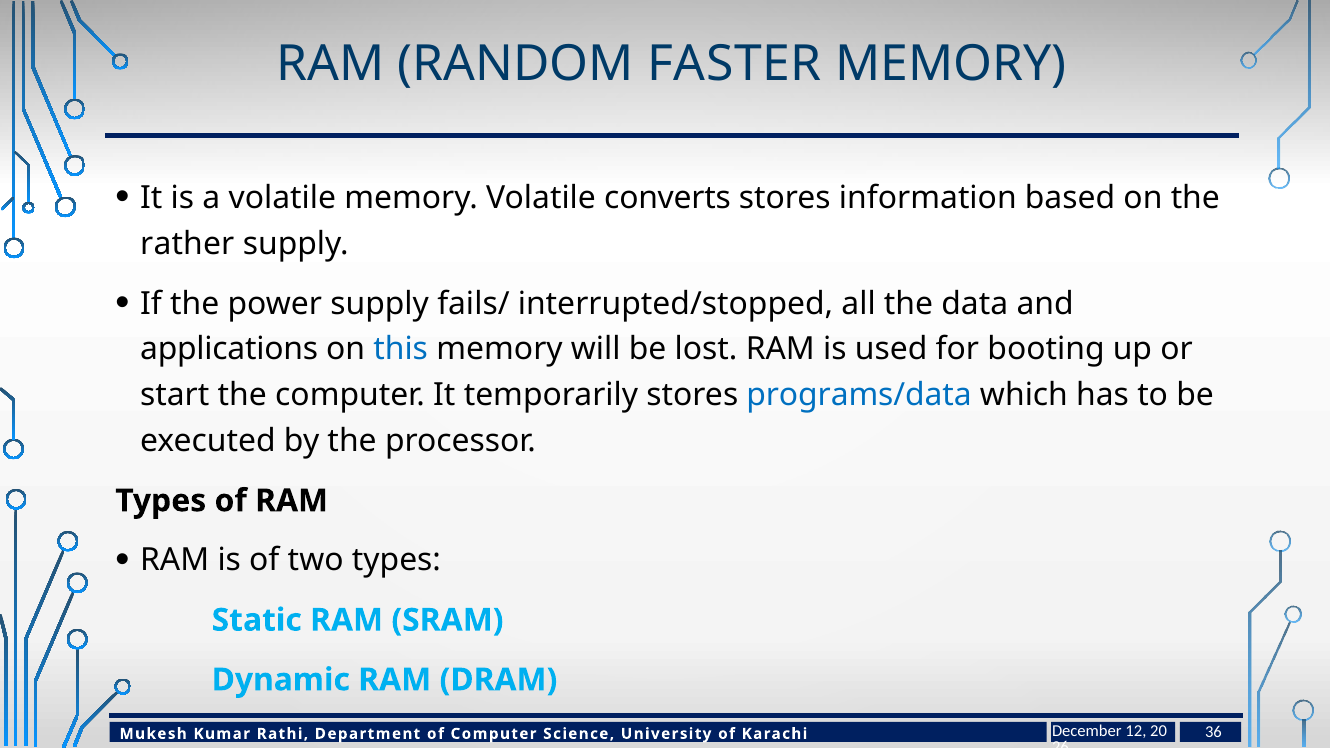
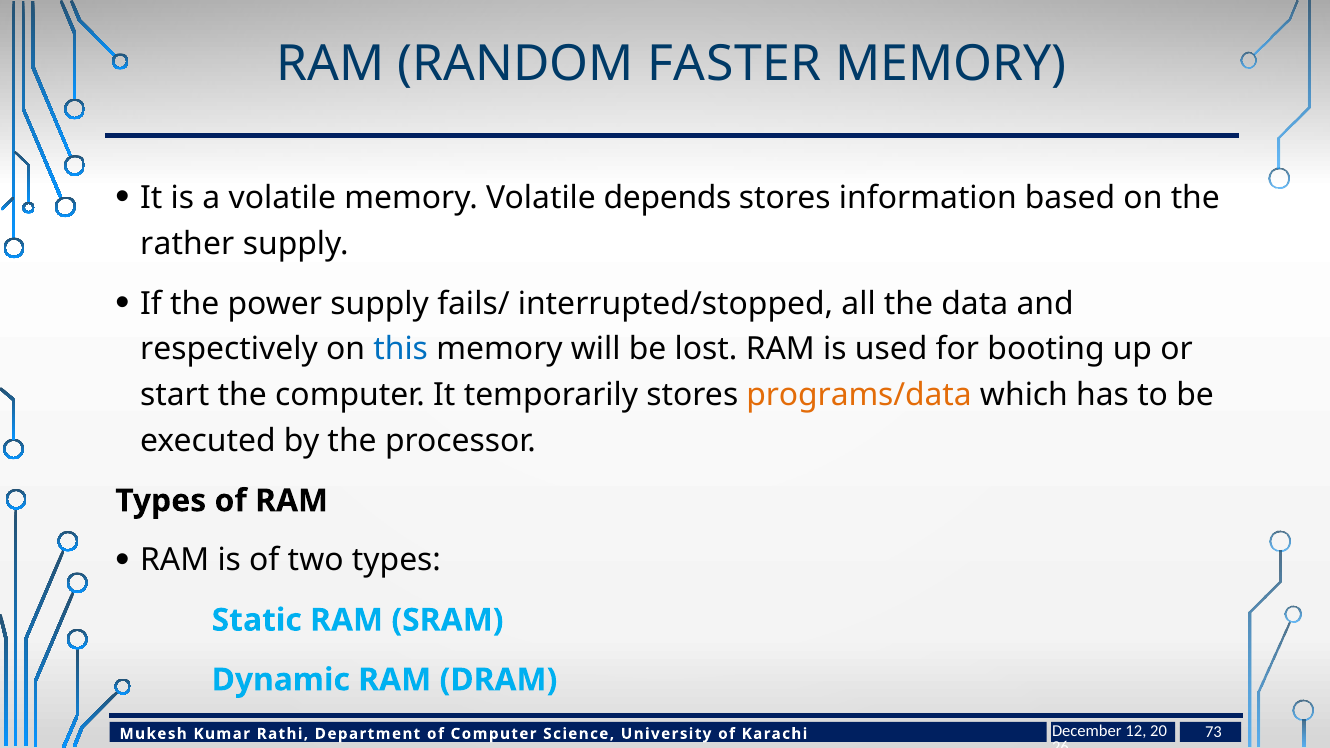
converts: converts -> depends
applications: applications -> respectively
programs/data colour: blue -> orange
36: 36 -> 73
